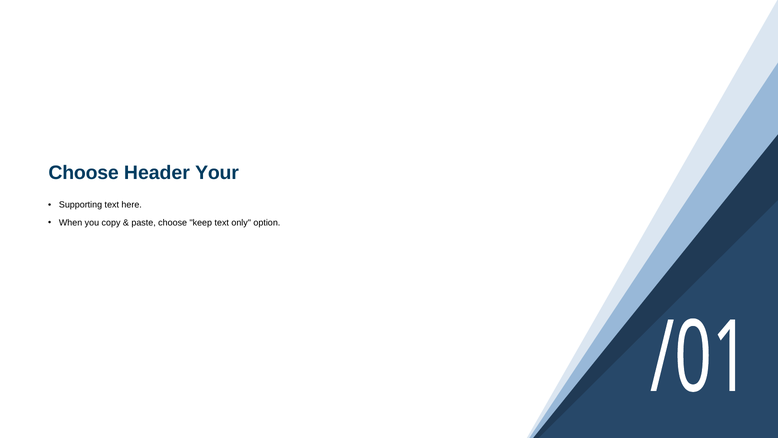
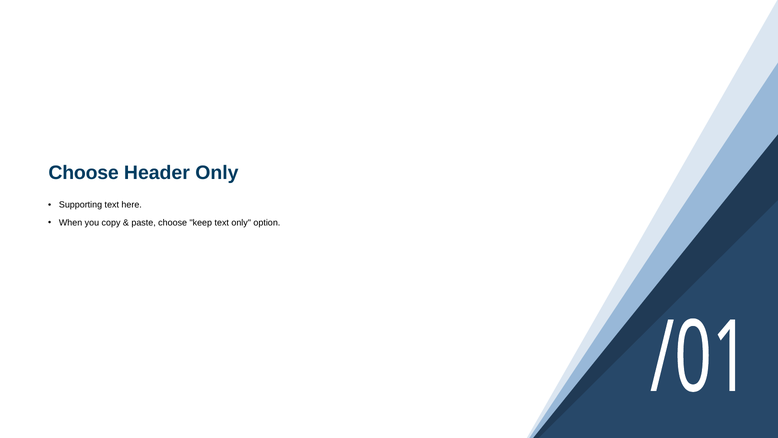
Header Your: Your -> Only
